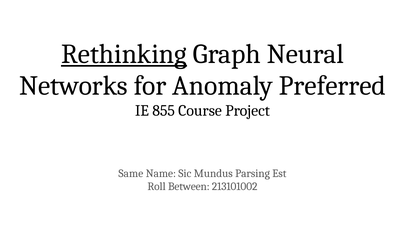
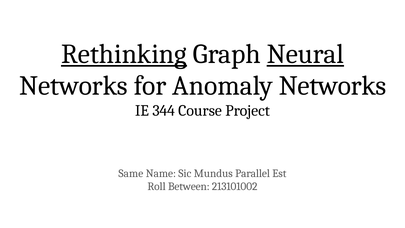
Neural underline: none -> present
Anomaly Preferred: Preferred -> Networks
855: 855 -> 344
Parsing: Parsing -> Parallel
